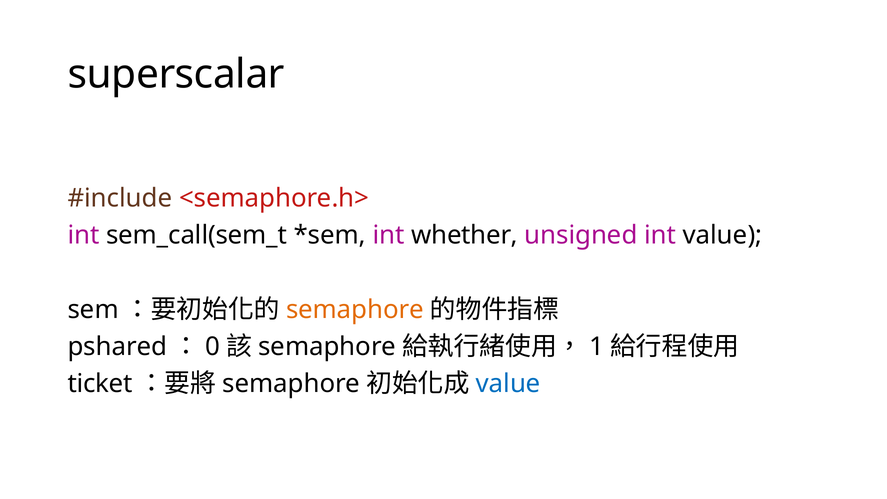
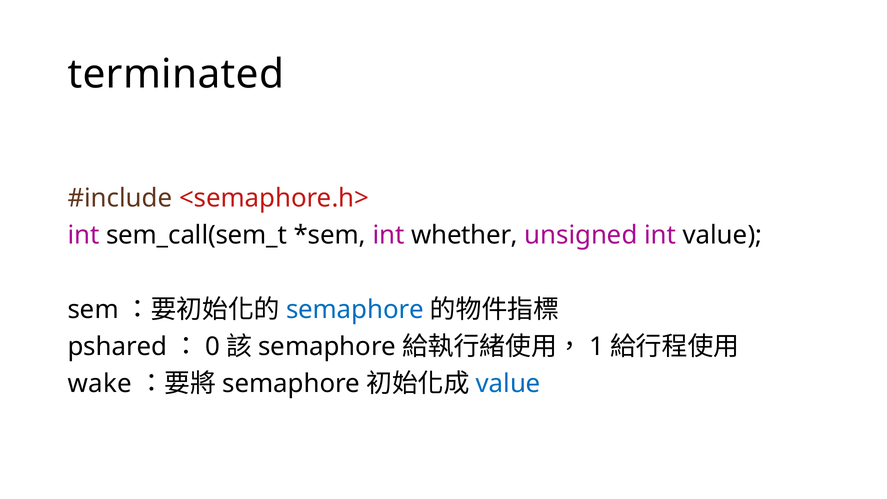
superscalar: superscalar -> terminated
semaphore at (355, 310) colour: orange -> blue
ticket: ticket -> wake
